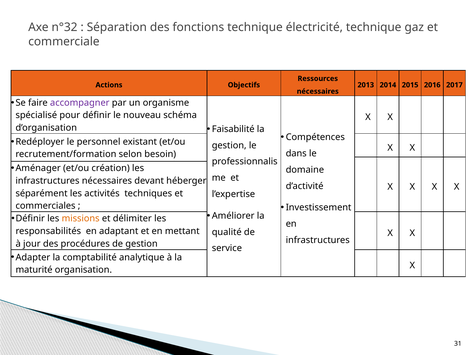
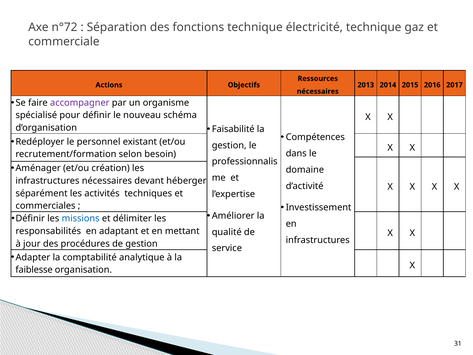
n°32: n°32 -> n°72
missions colour: orange -> blue
maturité: maturité -> faiblesse
